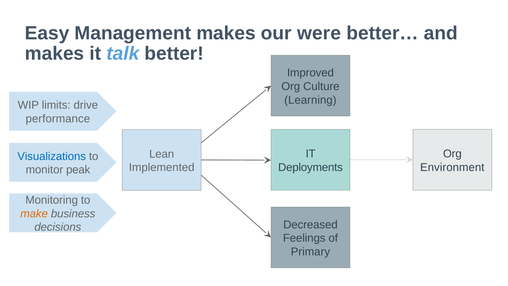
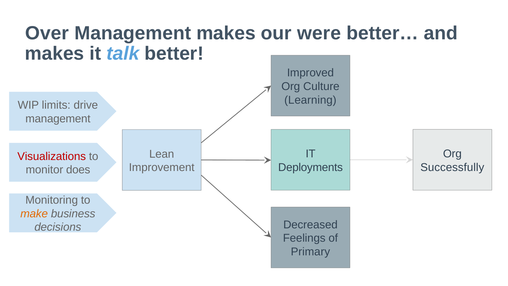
Easy: Easy -> Over
performance at (58, 119): performance -> management
Visualizations colour: blue -> red
Environment: Environment -> Successfully
Implemented: Implemented -> Improvement
peak: peak -> does
